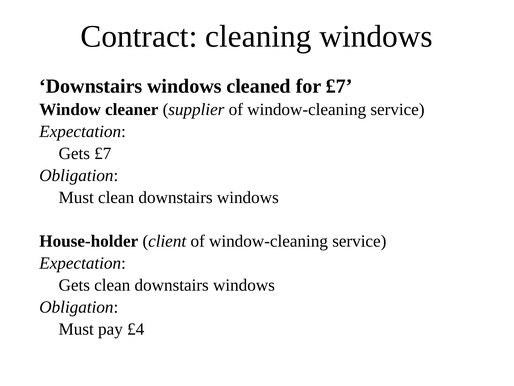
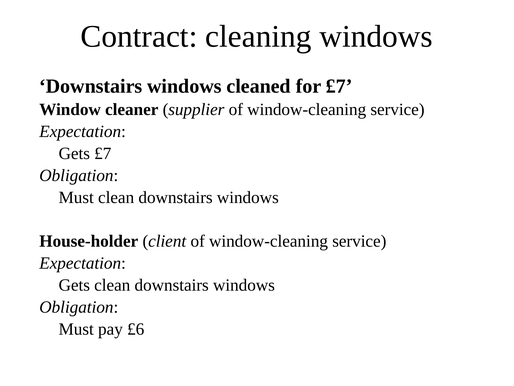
£4: £4 -> £6
